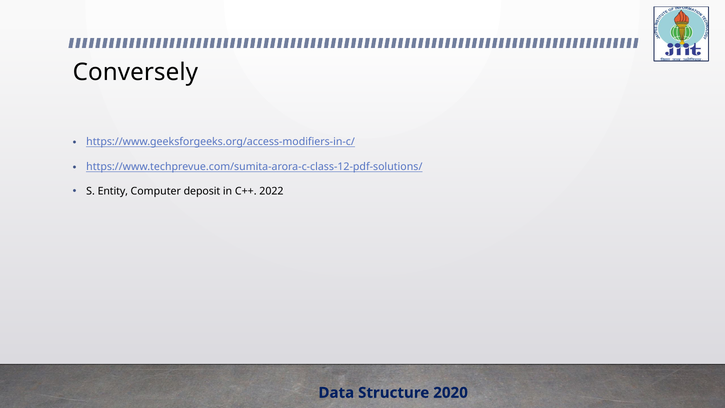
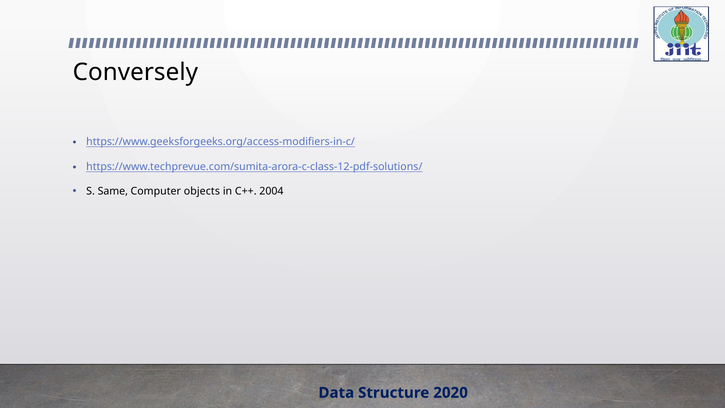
Entity: Entity -> Same
deposit: deposit -> objects
2022: 2022 -> 2004
